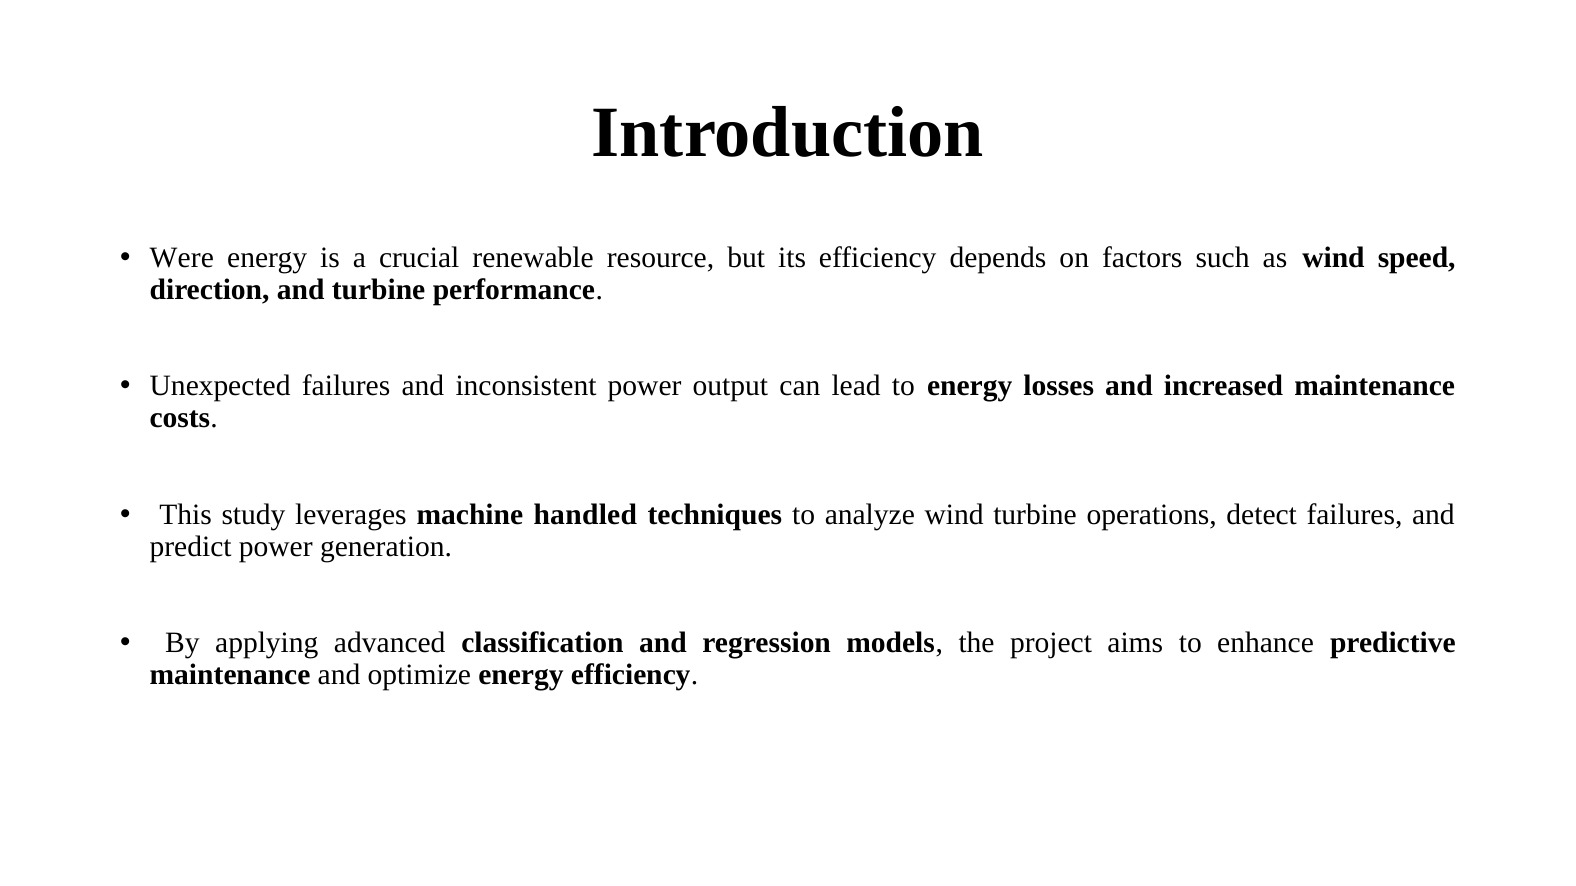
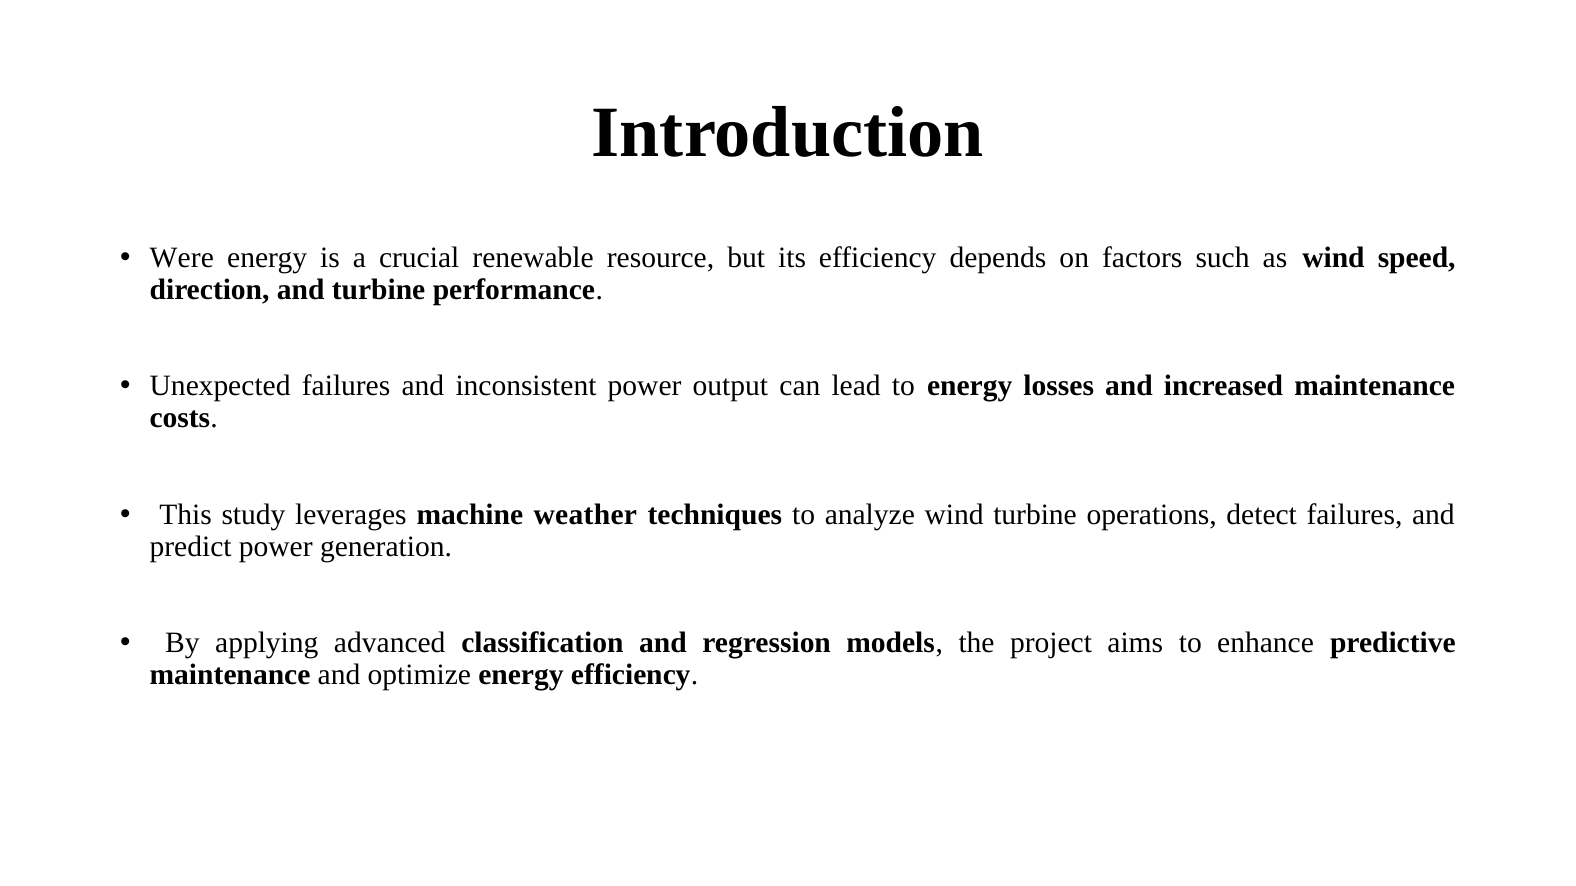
handled: handled -> weather
